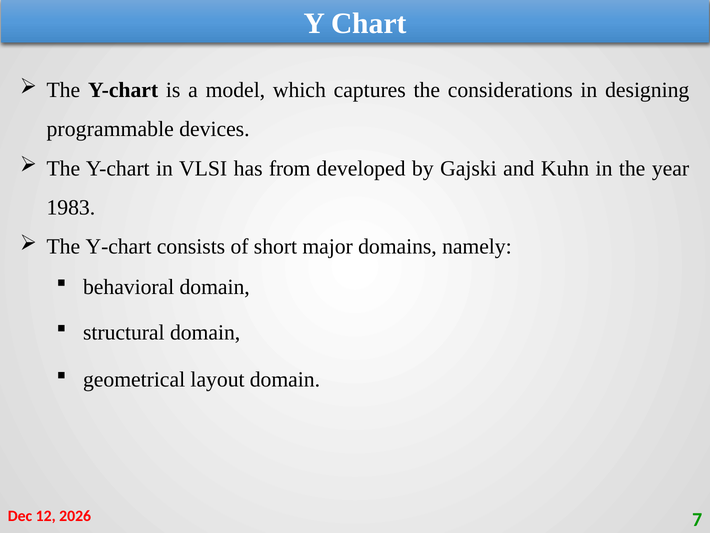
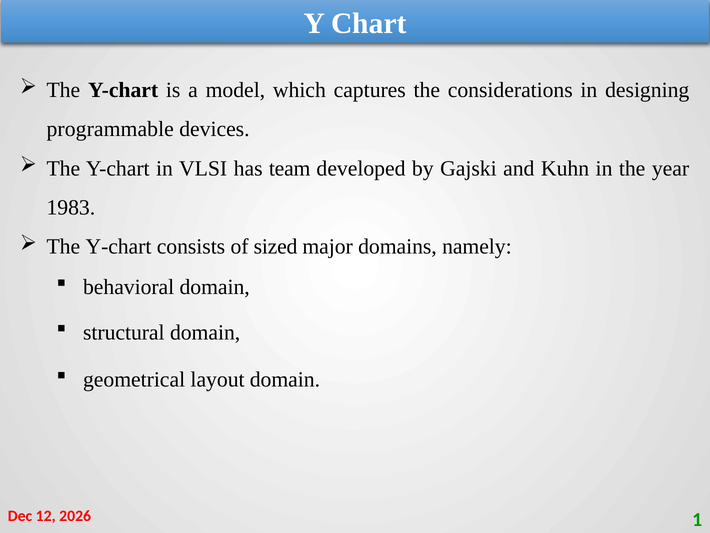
from: from -> team
short: short -> sized
7: 7 -> 1
